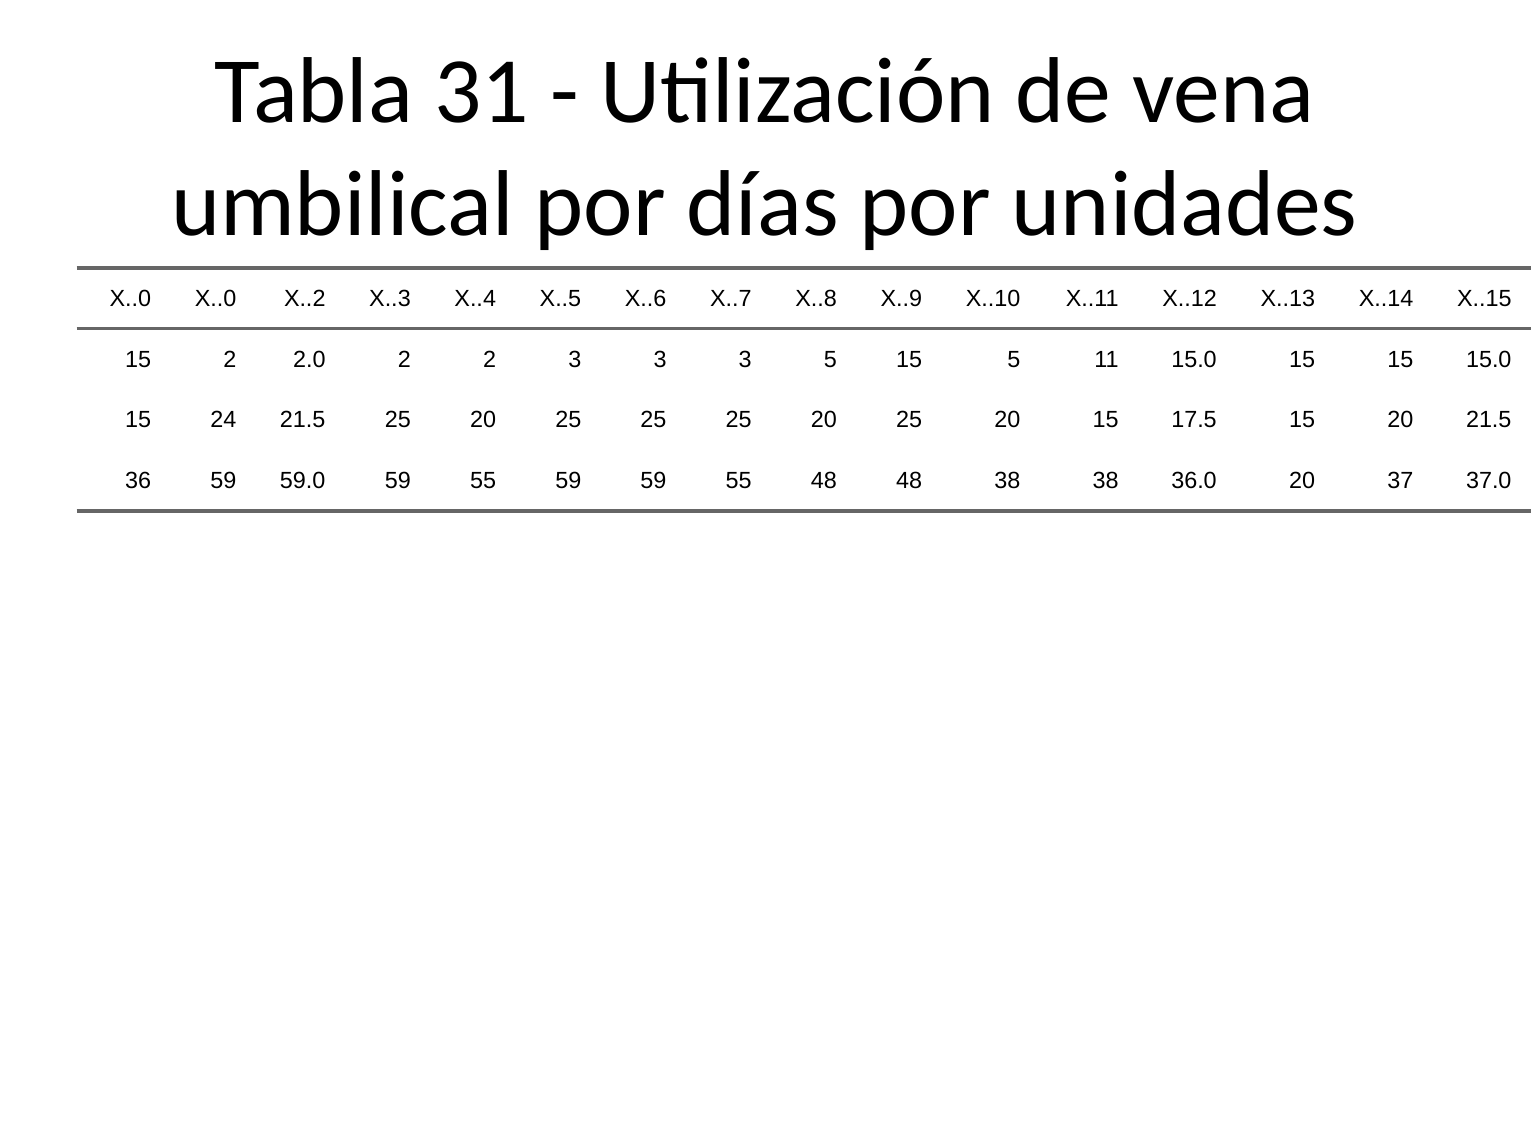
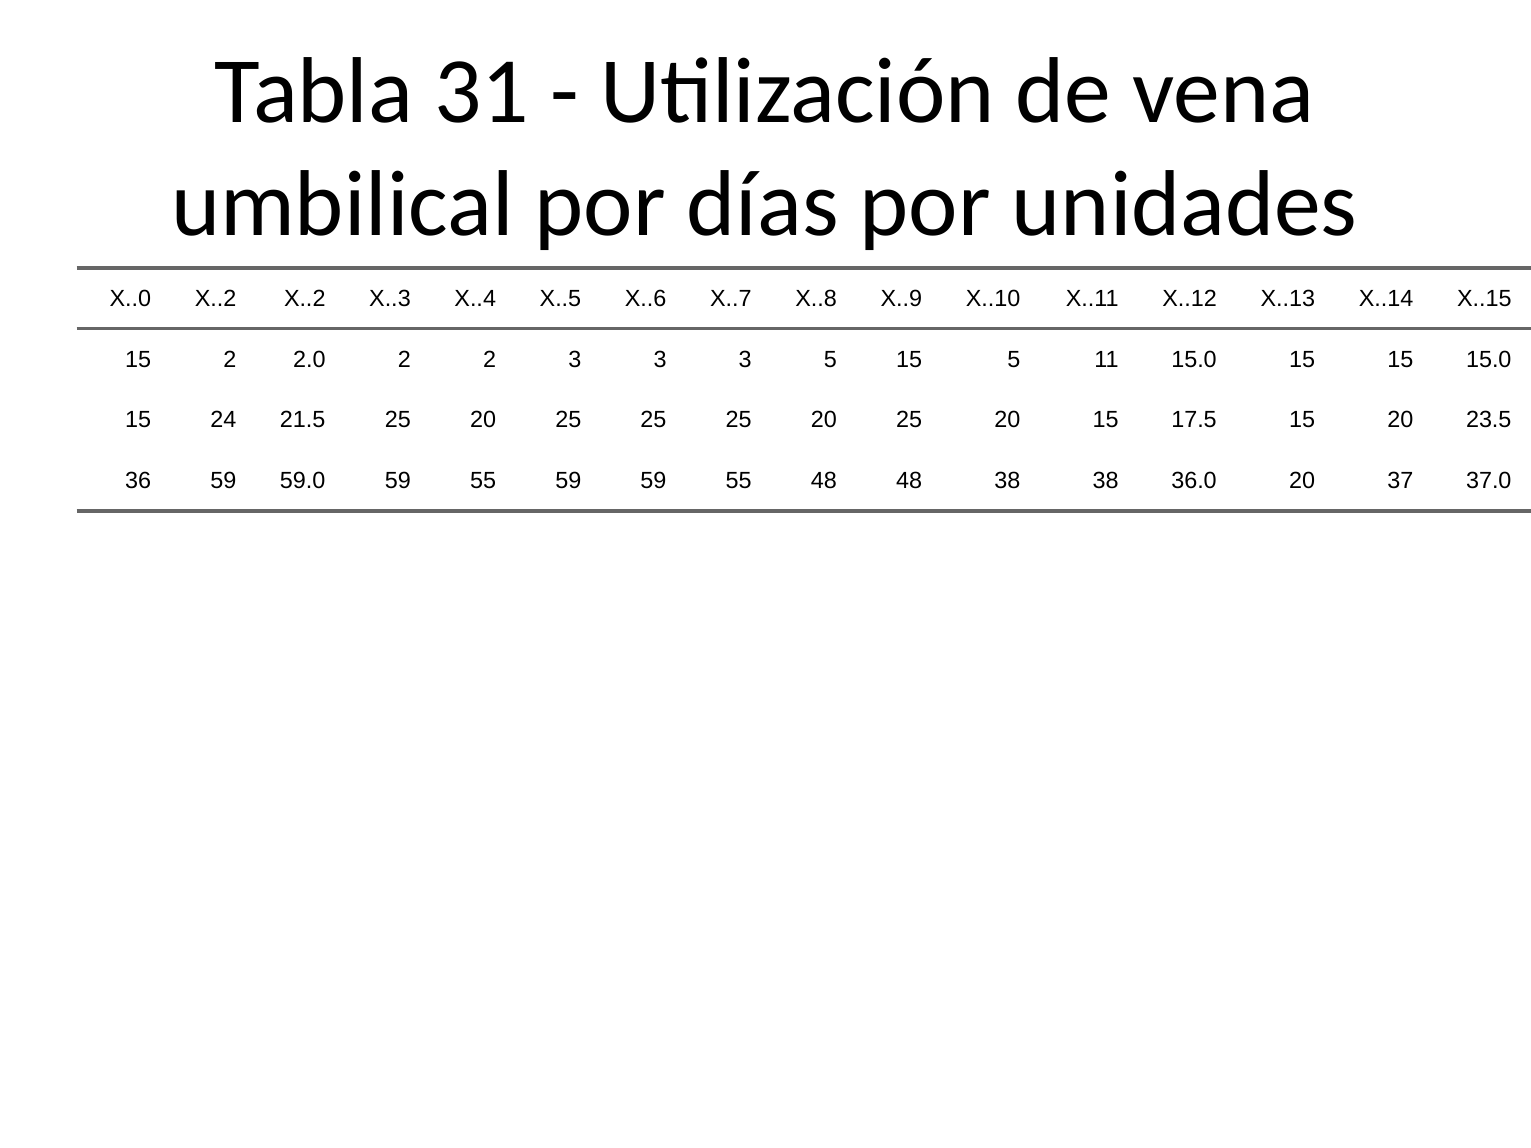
X..0 X..0: X..0 -> X..2
20 21.5: 21.5 -> 23.5
